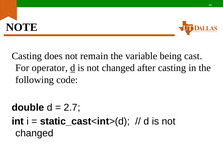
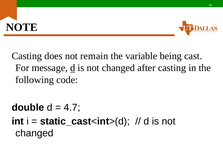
operator: operator -> message
2.7: 2.7 -> 4.7
